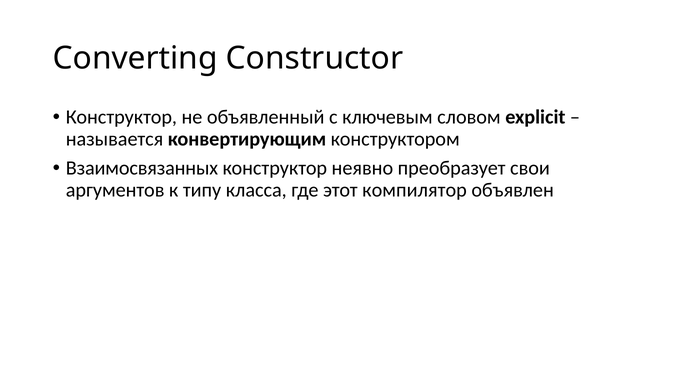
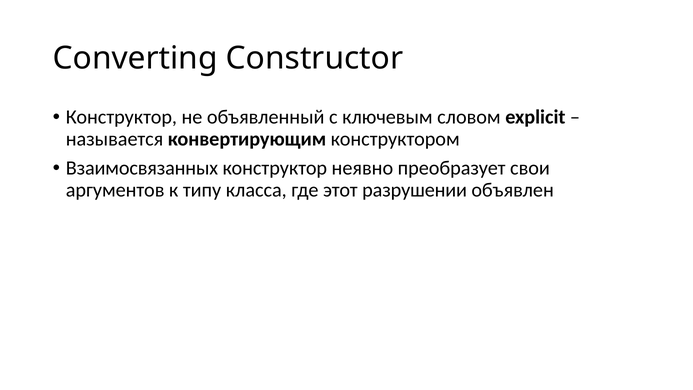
компилятор: компилятор -> разрушении
